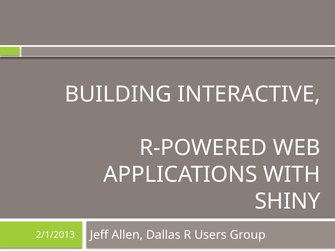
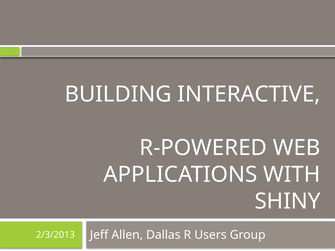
2/1/2013: 2/1/2013 -> 2/3/2013
